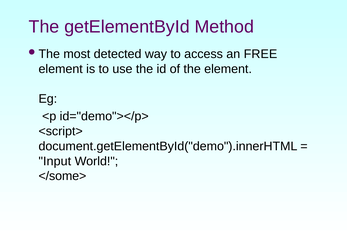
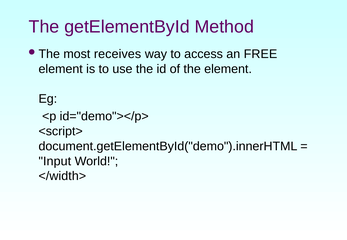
detected: detected -> receives
</some>: </some> -> </width>
